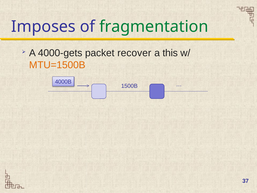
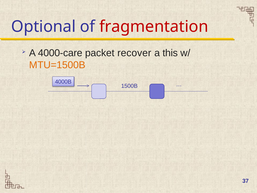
Imposes: Imposes -> Optional
fragmentation colour: green -> red
4000-gets: 4000-gets -> 4000-care
